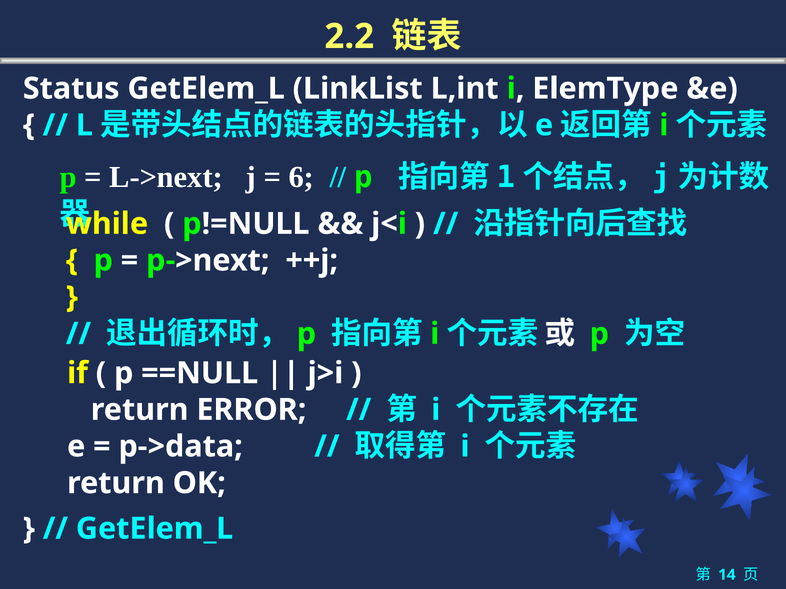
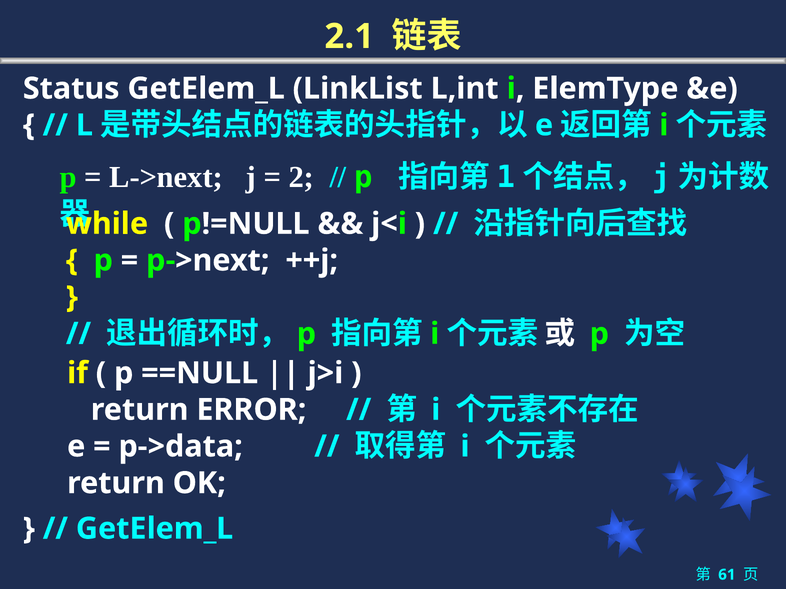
2.2: 2.2 -> 2.1
6: 6 -> 2
14: 14 -> 61
